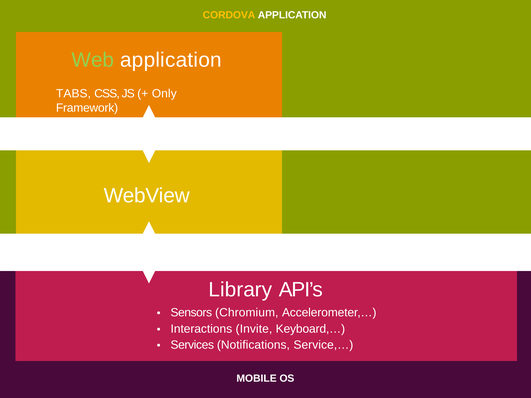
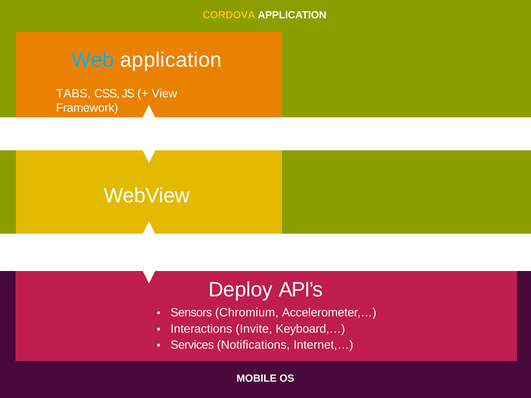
Web colour: light green -> light blue
Only: Only -> View
Library: Library -> Deploy
Service,…: Service,… -> Internet,…
